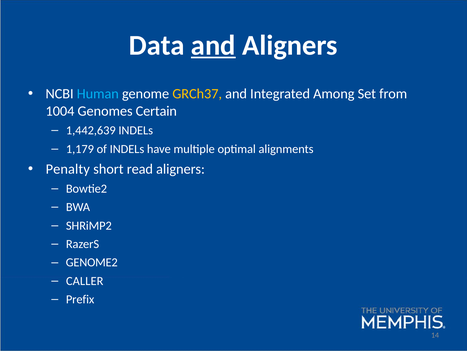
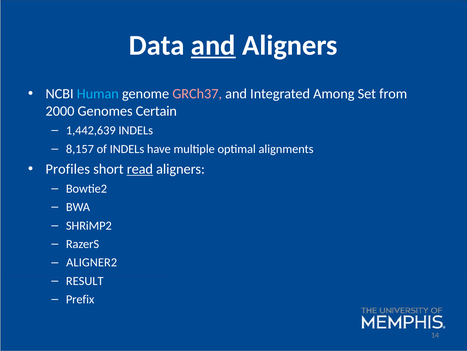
GRCh37 colour: yellow -> pink
1004: 1004 -> 2000
1,179: 1,179 -> 8,157
Penalty: Penalty -> Profiles
read underline: none -> present
GENOME2: GENOME2 -> ALIGNER2
CALLER: CALLER -> RESULT
